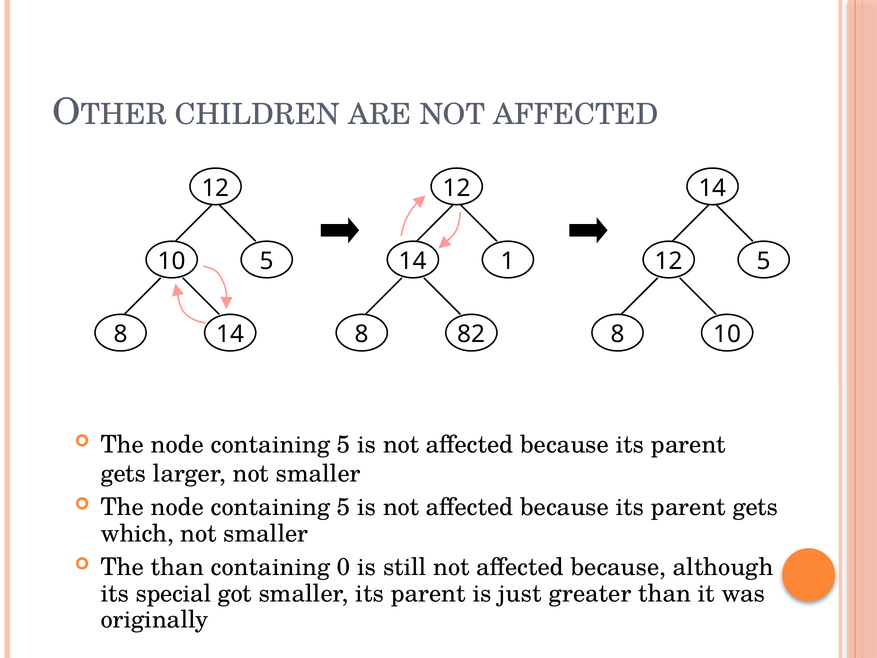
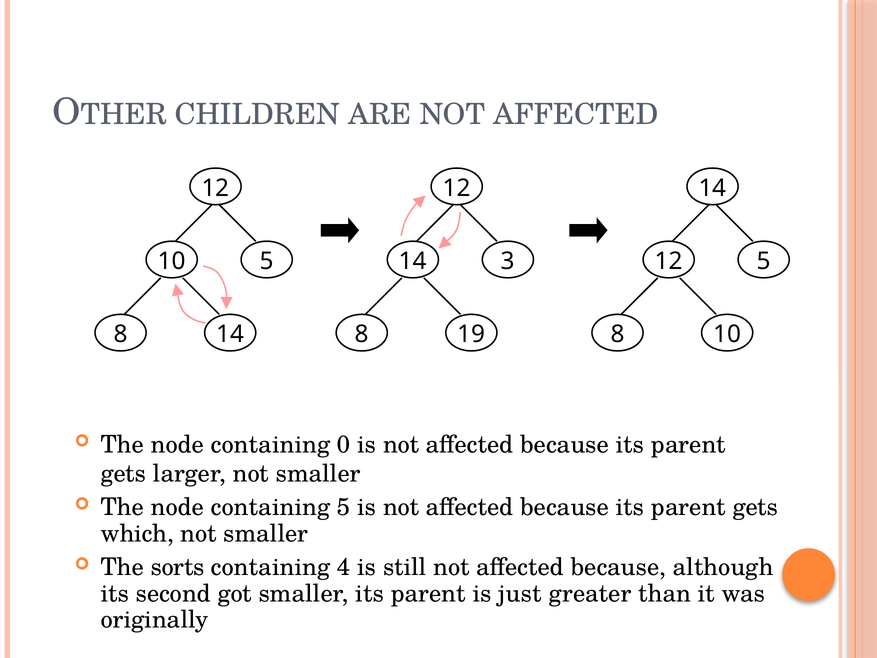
1: 1 -> 3
82: 82 -> 19
5 at (344, 444): 5 -> 0
The than: than -> sorts
0: 0 -> 4
special: special -> second
